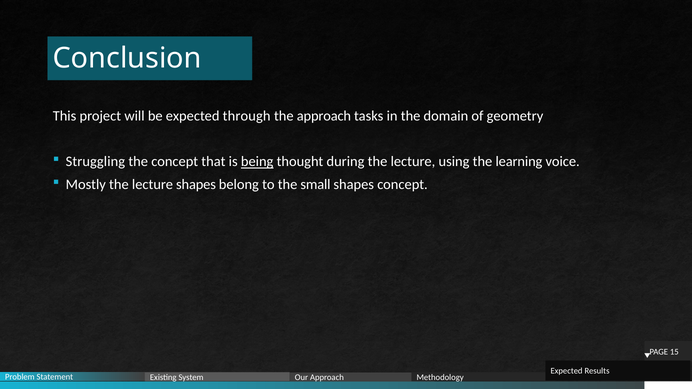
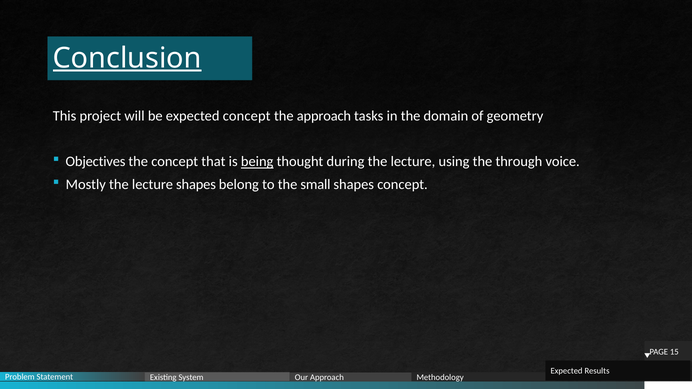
Conclusion underline: none -> present
expected through: through -> concept
Struggling: Struggling -> Objectives
learning: learning -> through
